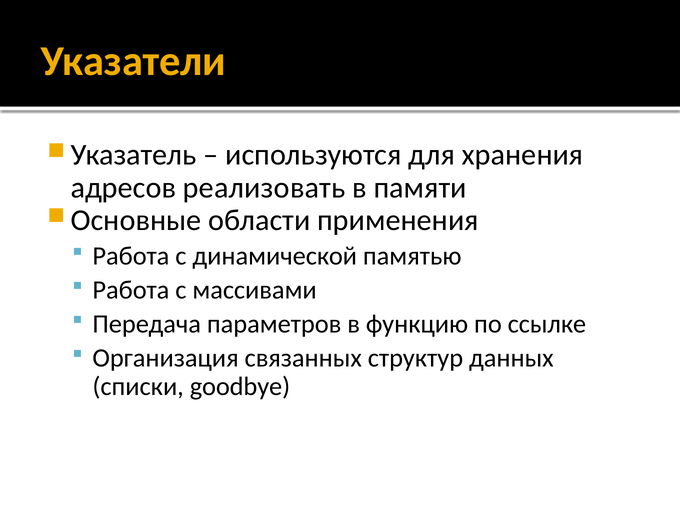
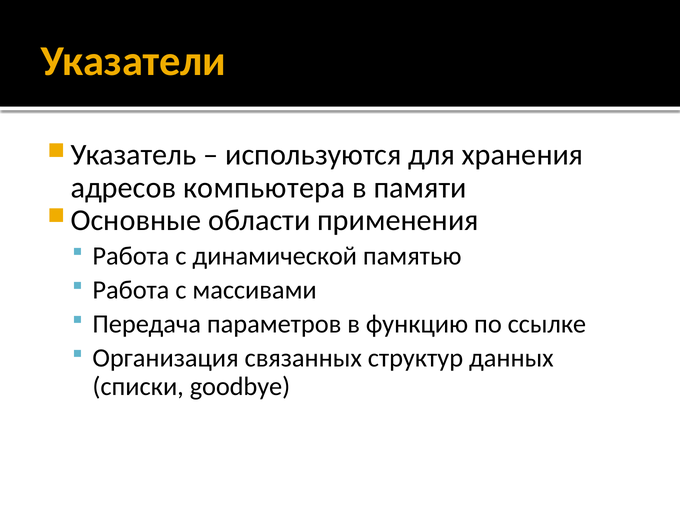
реализовать: реализовать -> компьютера
